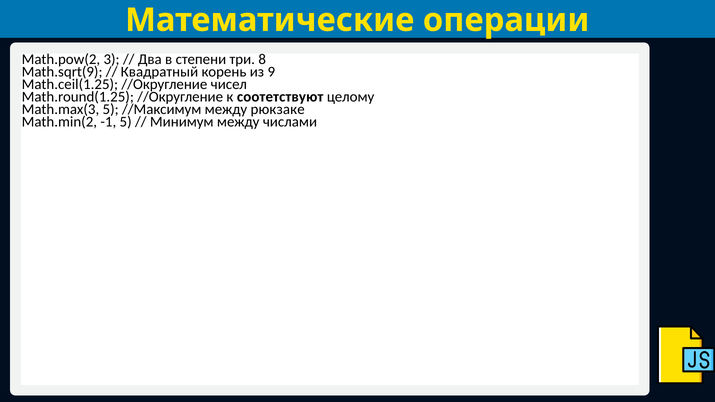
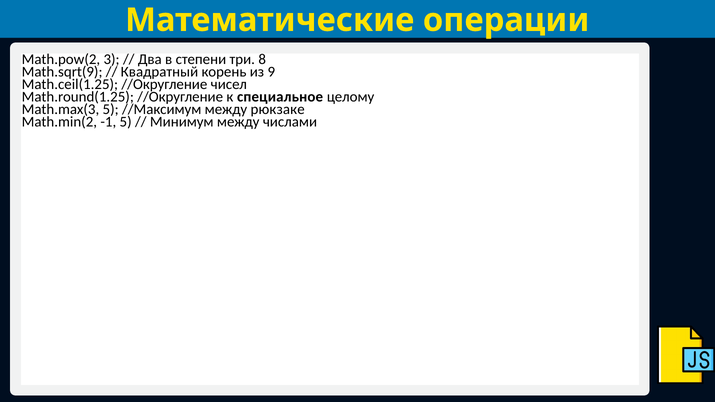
соотетствуют: соотетствуют -> специальное
